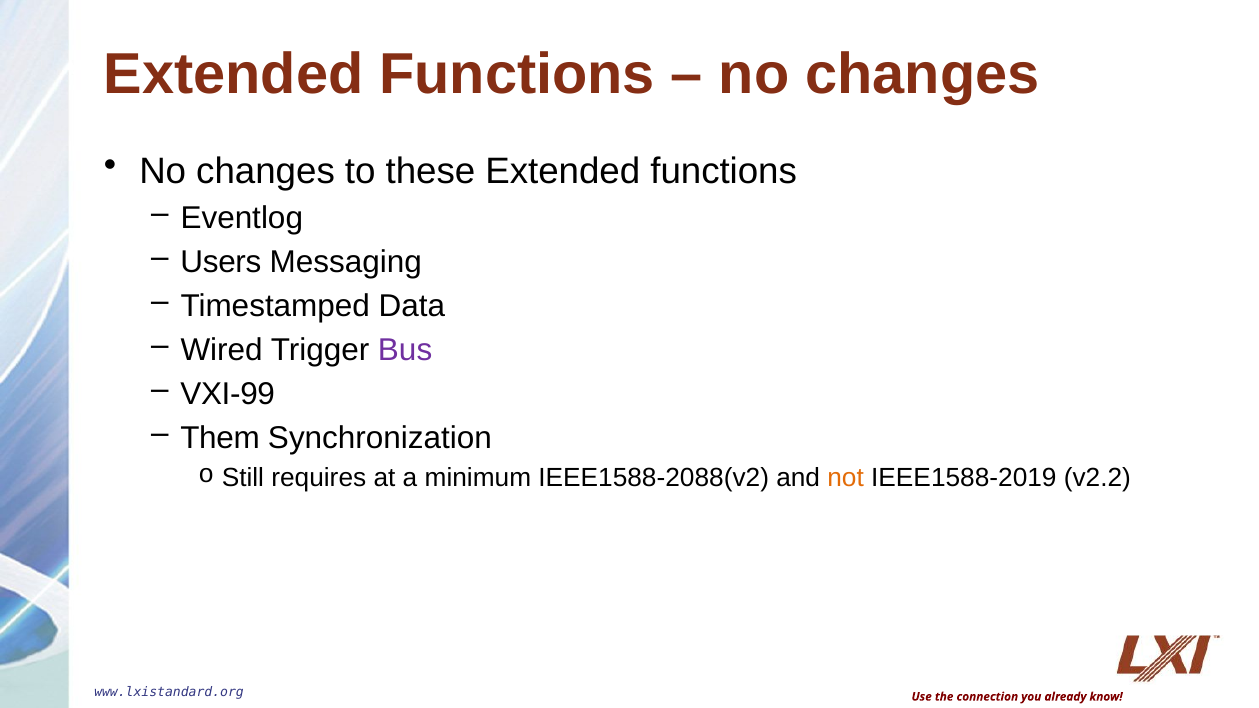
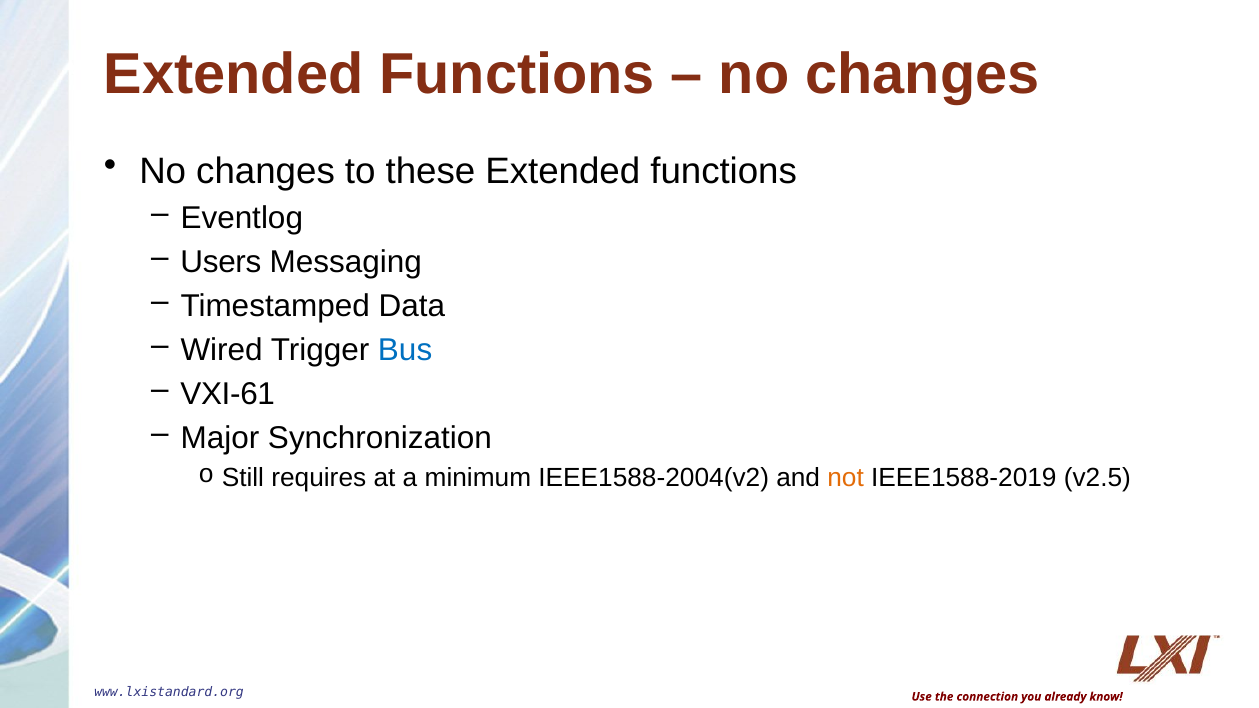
Bus colour: purple -> blue
VXI-99: VXI-99 -> VXI-61
Them: Them -> Major
IEEE1588-2088(v2: IEEE1588-2088(v2 -> IEEE1588-2004(v2
v2.2: v2.2 -> v2.5
